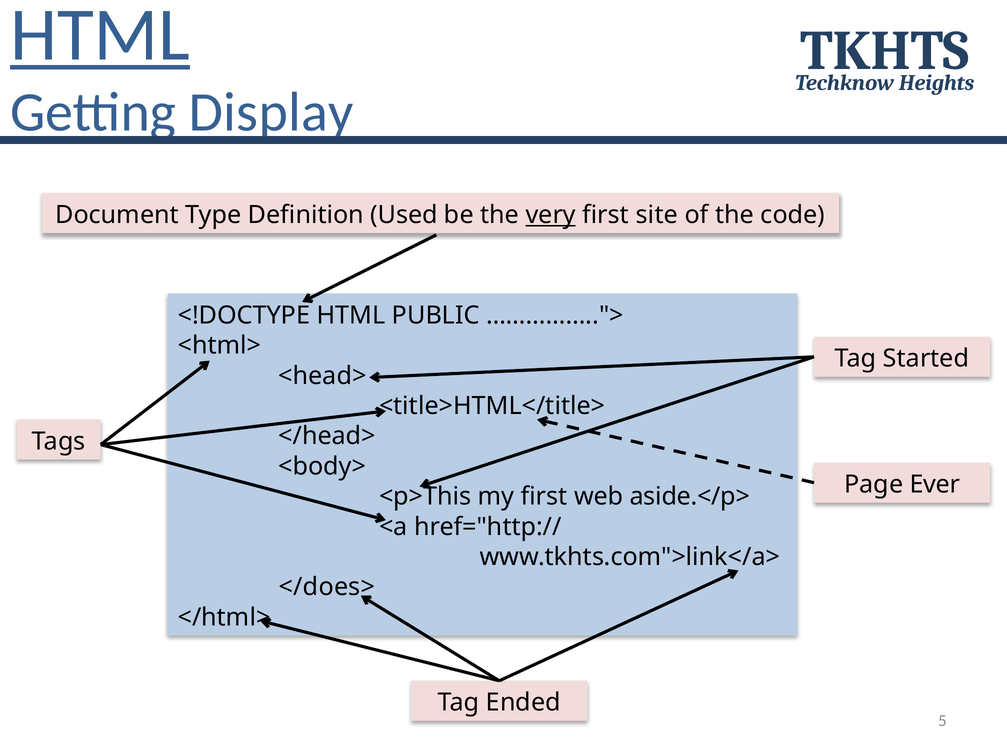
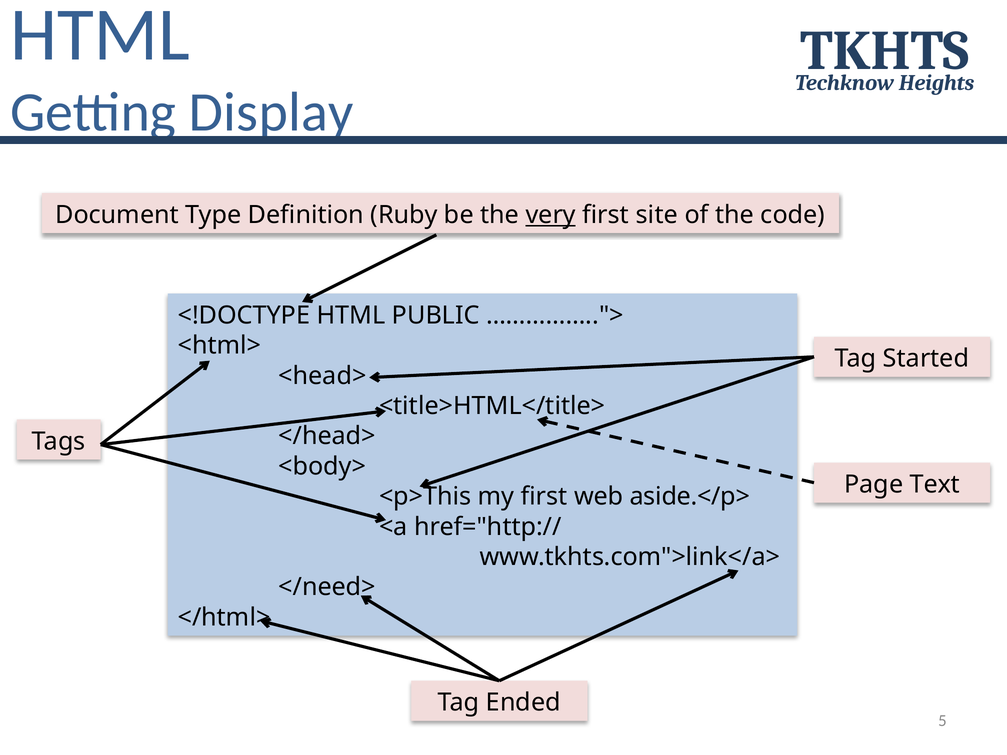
HTML at (100, 35) underline: present -> none
Used: Used -> Ruby
Ever: Ever -> Text
</does>: </does> -> </need>
